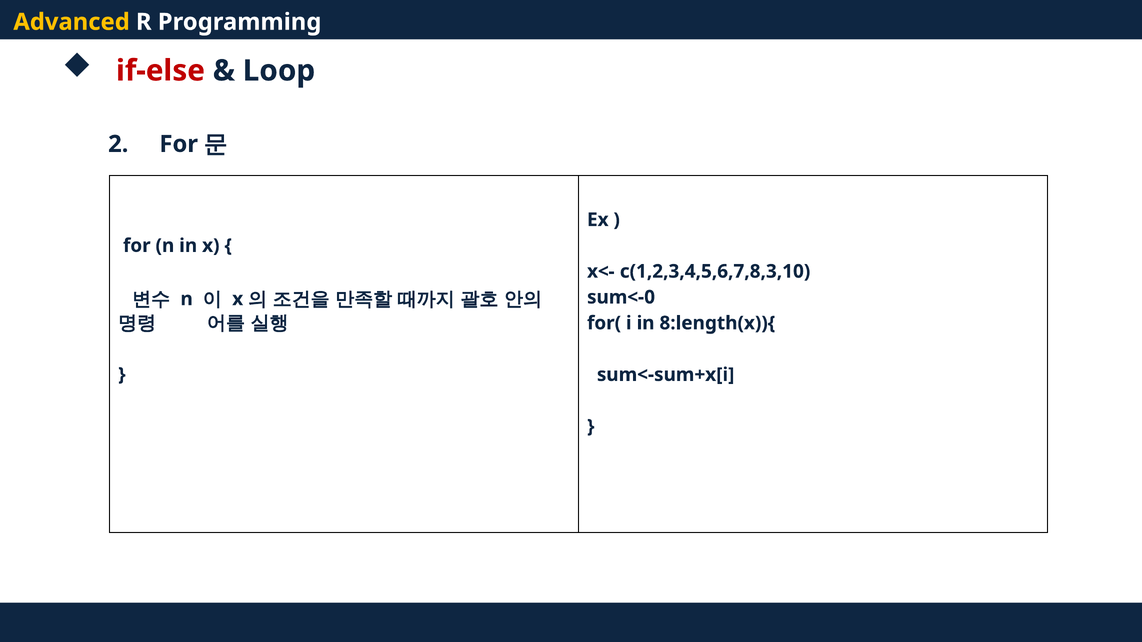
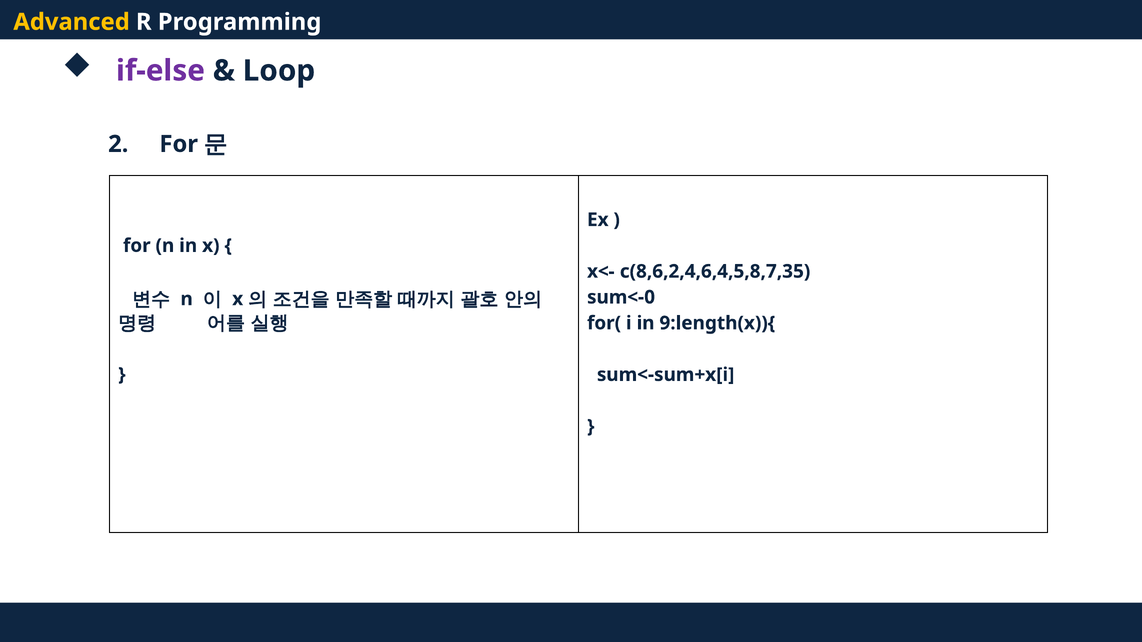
if-else colour: red -> purple
c(1,2,3,4,5,6,7,8,3,10: c(1,2,3,4,5,6,7,8,3,10 -> c(8,6,2,4,6,4,5,8,7,35
8:length(x)){: 8:length(x)){ -> 9:length(x)){
